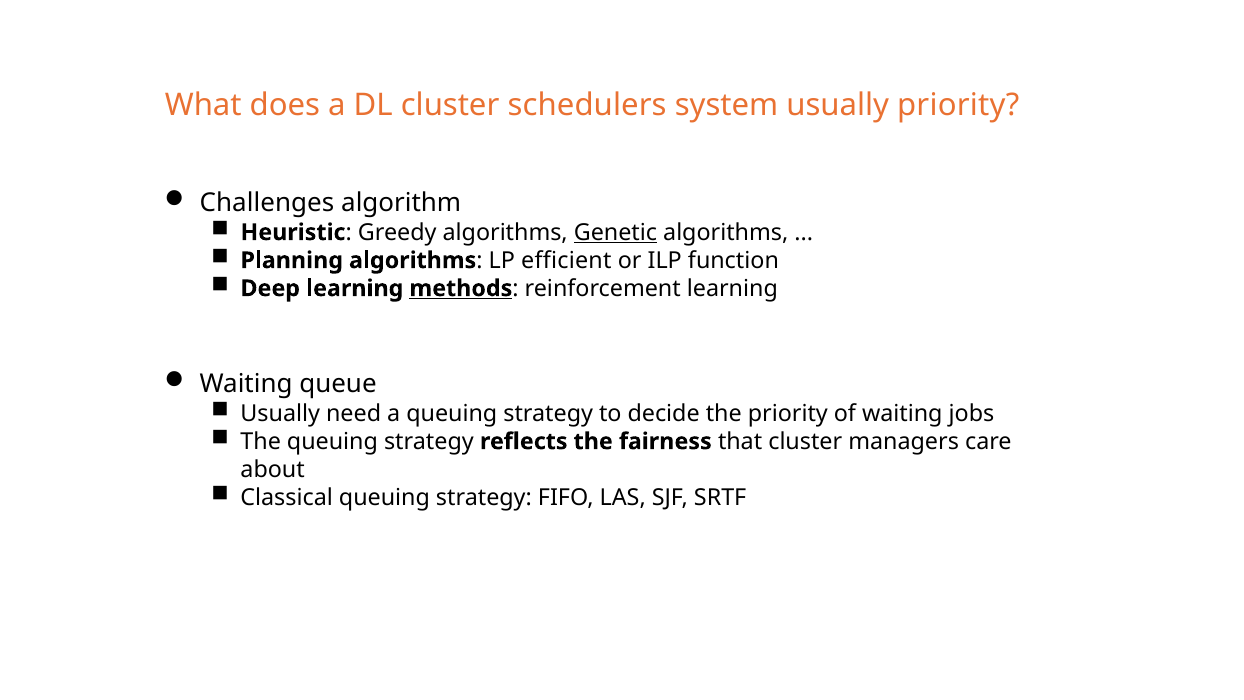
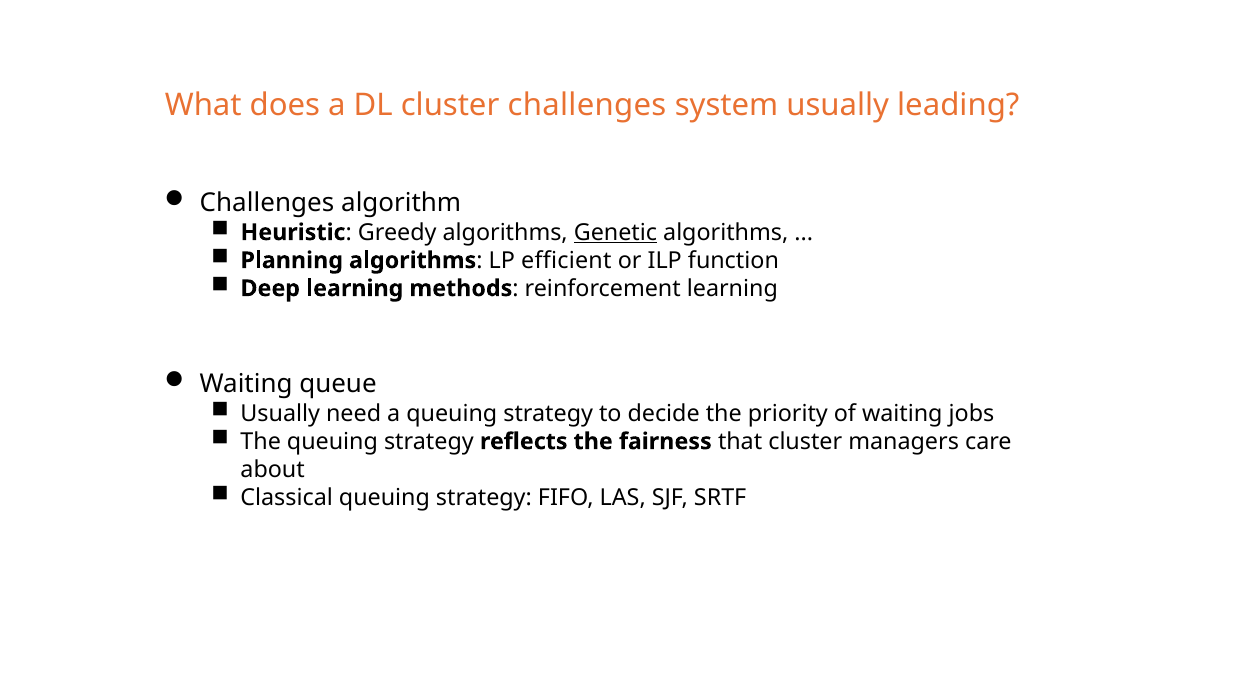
cluster schedulers: schedulers -> challenges
usually priority: priority -> leading
methods underline: present -> none
